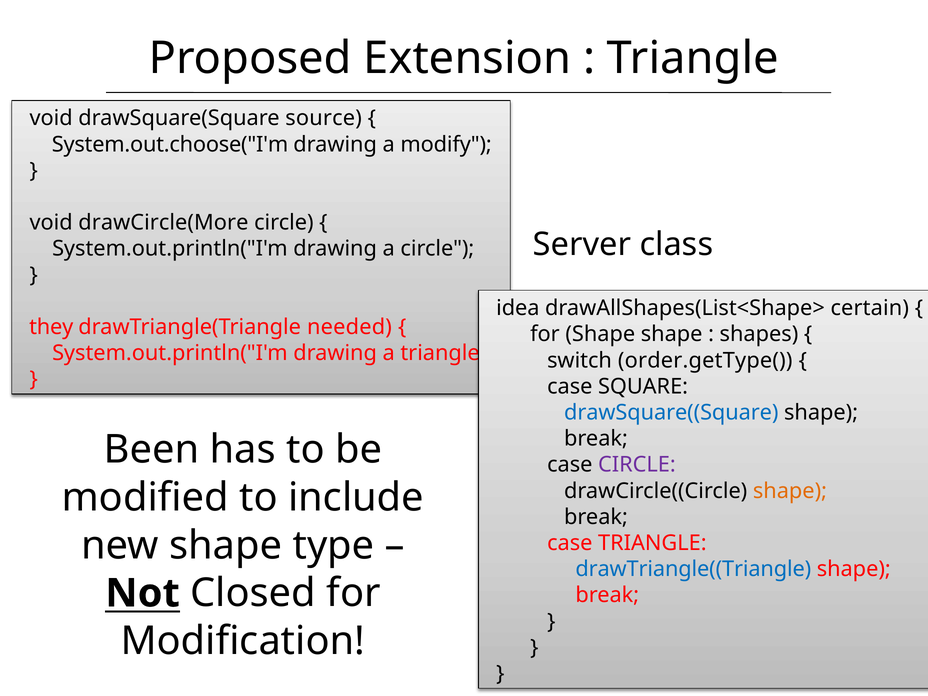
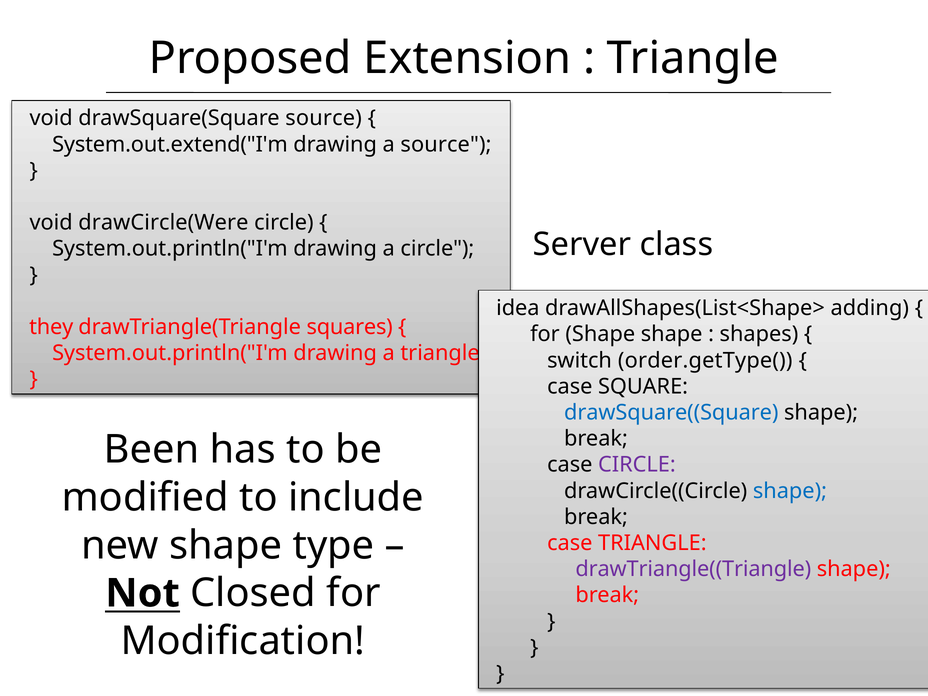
System.out.choose("I'm: System.out.choose("I'm -> System.out.extend("I'm
a modify: modify -> source
drawCircle(More: drawCircle(More -> drawCircle(Were
certain: certain -> adding
needed: needed -> squares
shape at (790, 491) colour: orange -> blue
drawTriangle((Triangle colour: blue -> purple
